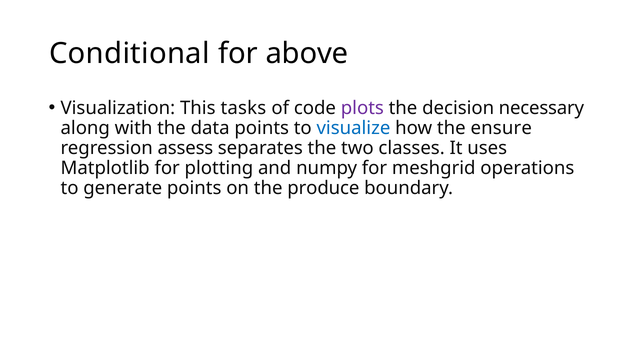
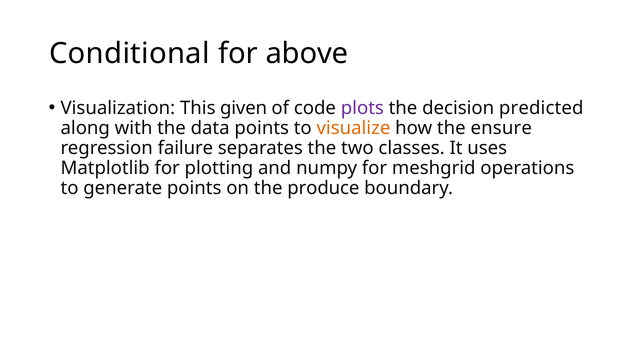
tasks: tasks -> given
necessary: necessary -> predicted
visualize colour: blue -> orange
assess: assess -> failure
